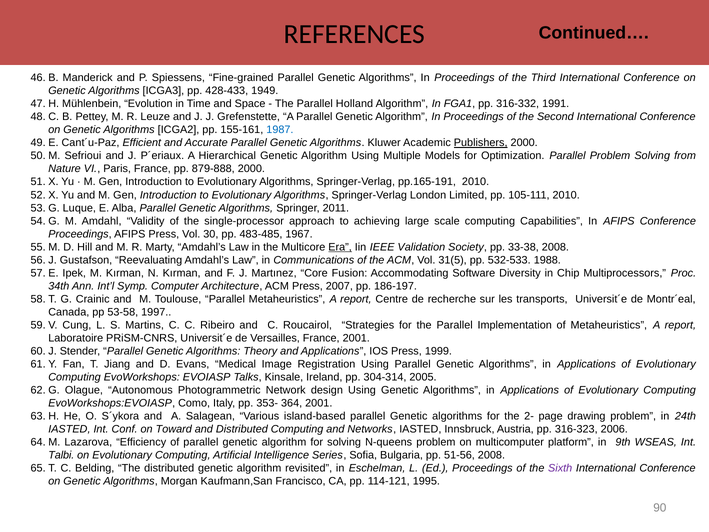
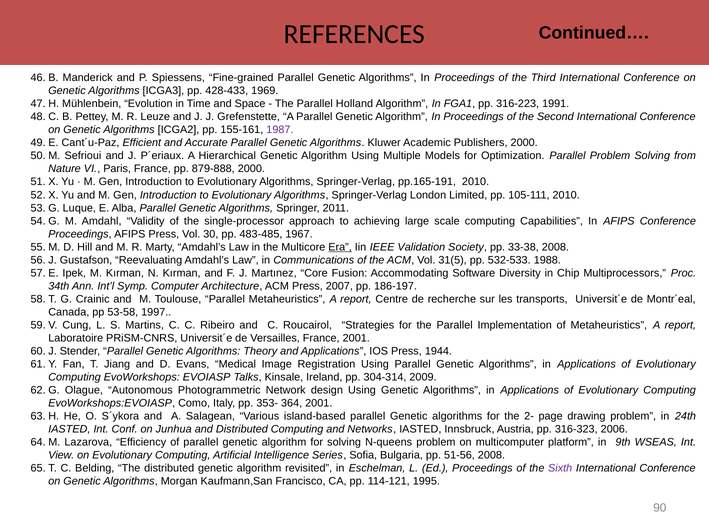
1949: 1949 -> 1969
316-332: 316-332 -> 316-223
1987 colour: blue -> purple
Publishers underline: present -> none
1999: 1999 -> 1944
2005: 2005 -> 2009
Toward: Toward -> Junhua
Talbi: Talbi -> View
